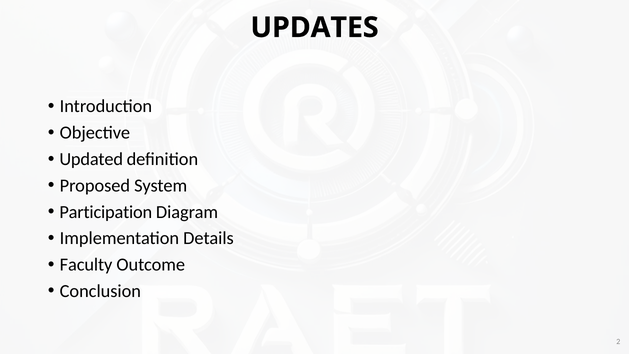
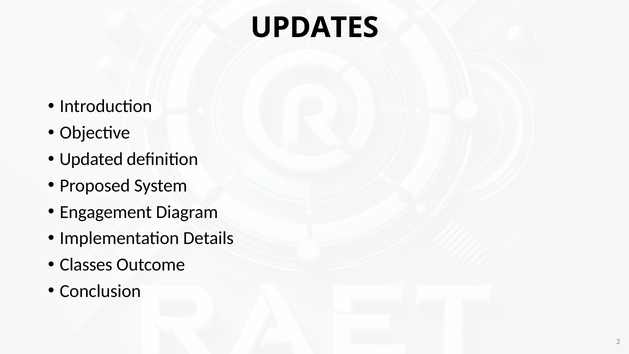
Participation: Participation -> Engagement
Faculty: Faculty -> Classes
